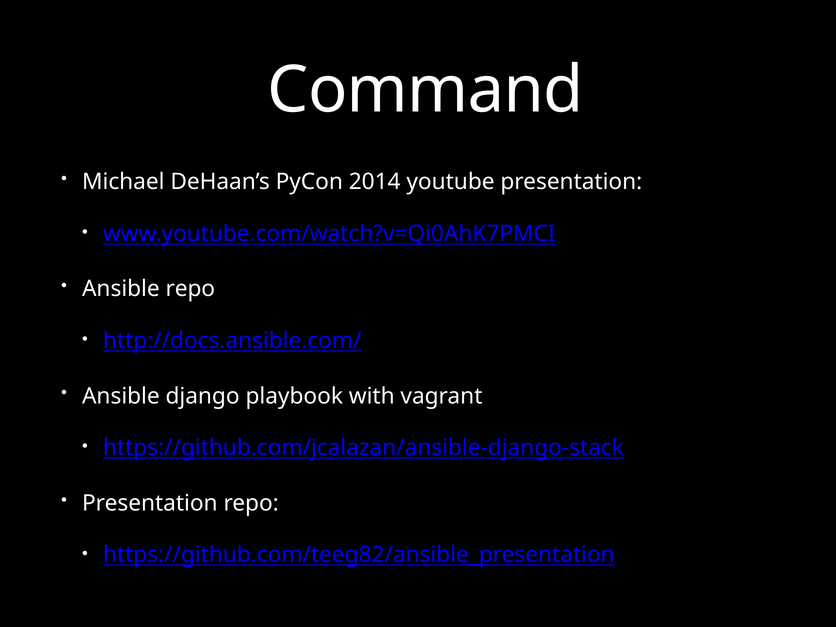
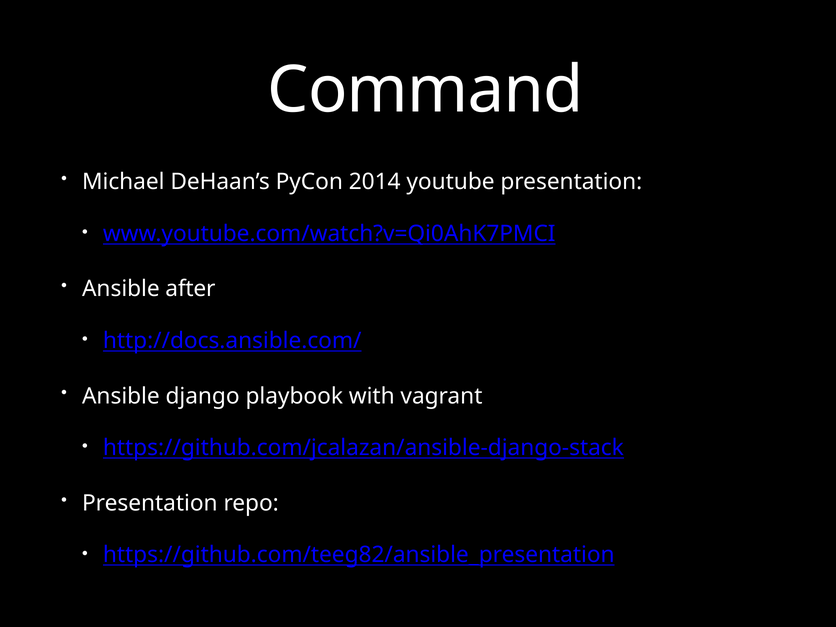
Ansible repo: repo -> after
